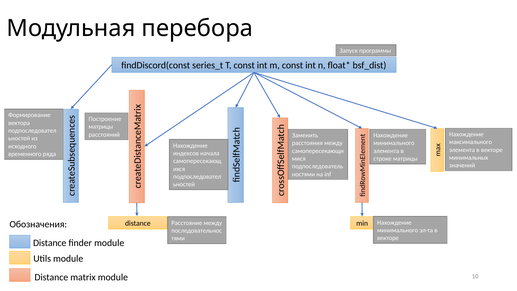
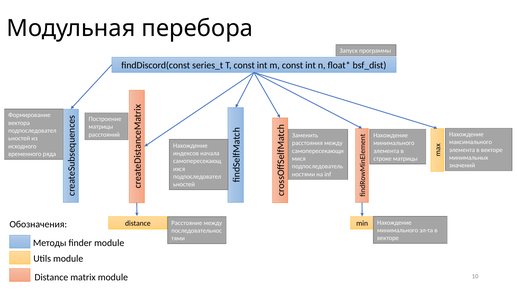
Distance at (50, 243): Distance -> Методы
